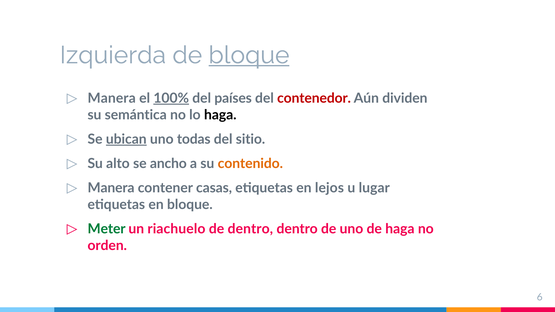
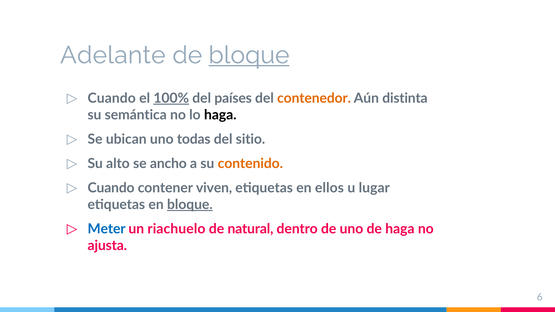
Izquierda: Izquierda -> Adelante
Manera at (112, 98): Manera -> Cuando
contenedor colour: red -> orange
dividen: dividen -> distinta
ubican underline: present -> none
Manera at (111, 188): Manera -> Cuando
casas: casas -> viven
lejos: lejos -> ellos
bloque at (190, 205) underline: none -> present
Meter colour: green -> blue
de dentro: dentro -> natural
orden: orden -> ajusta
